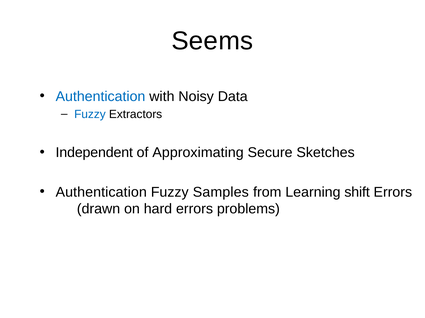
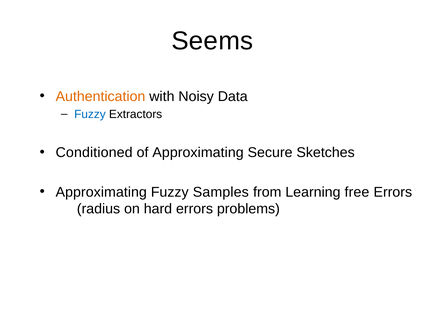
Authentication at (100, 97) colour: blue -> orange
Independent: Independent -> Conditioned
Authentication at (101, 192): Authentication -> Approximating
shift: shift -> free
drawn: drawn -> radius
